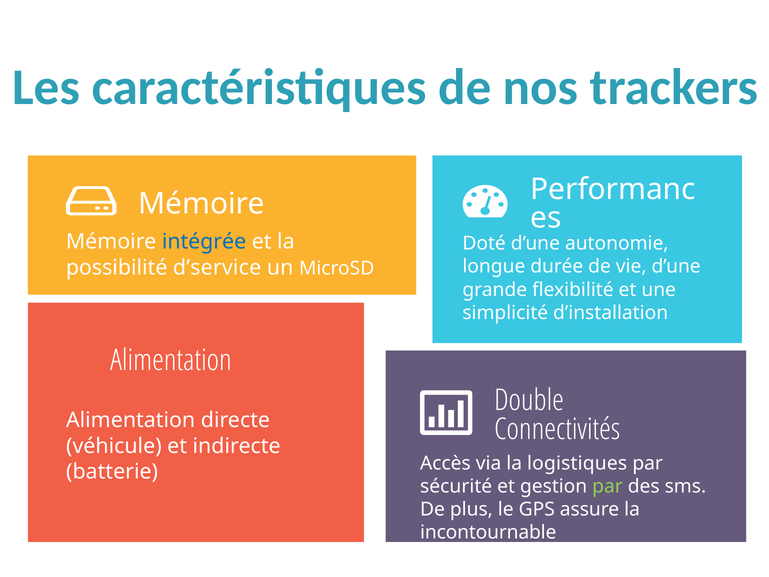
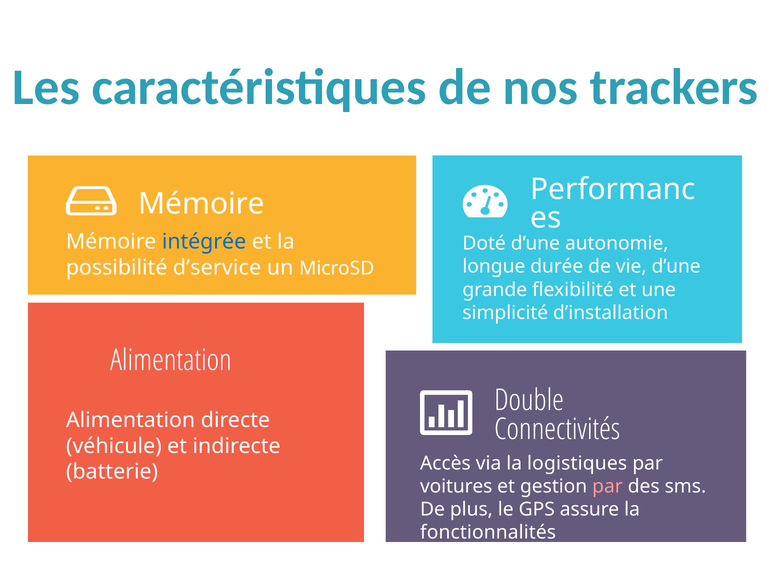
sécurité: sécurité -> voitures
par at (608, 486) colour: light green -> pink
incontournable: incontournable -> fonctionnalités
